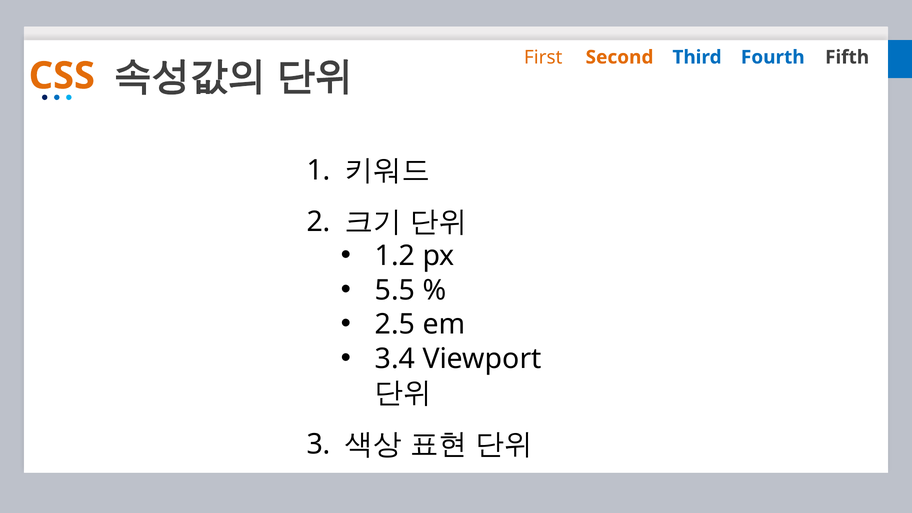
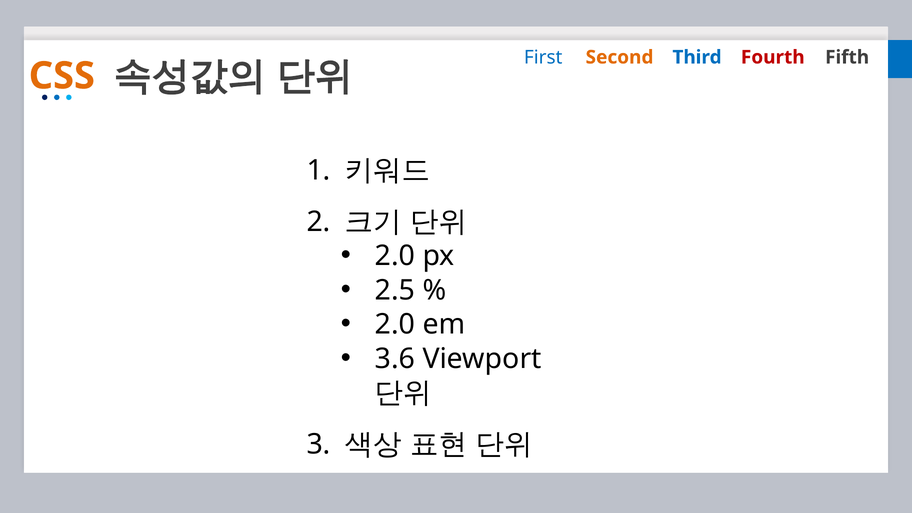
First colour: orange -> blue
Fourth colour: blue -> red
1.2 at (395, 256): 1.2 -> 2.0
5.5: 5.5 -> 2.5
2.5 at (395, 324): 2.5 -> 2.0
3.4: 3.4 -> 3.6
